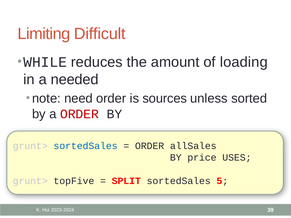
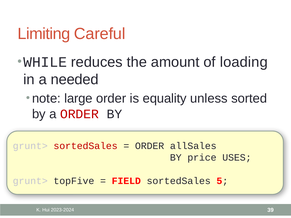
Difficult: Difficult -> Careful
need: need -> large
sources: sources -> equality
sortedSales at (86, 146) colour: blue -> red
SPLIT: SPLIT -> FIELD
